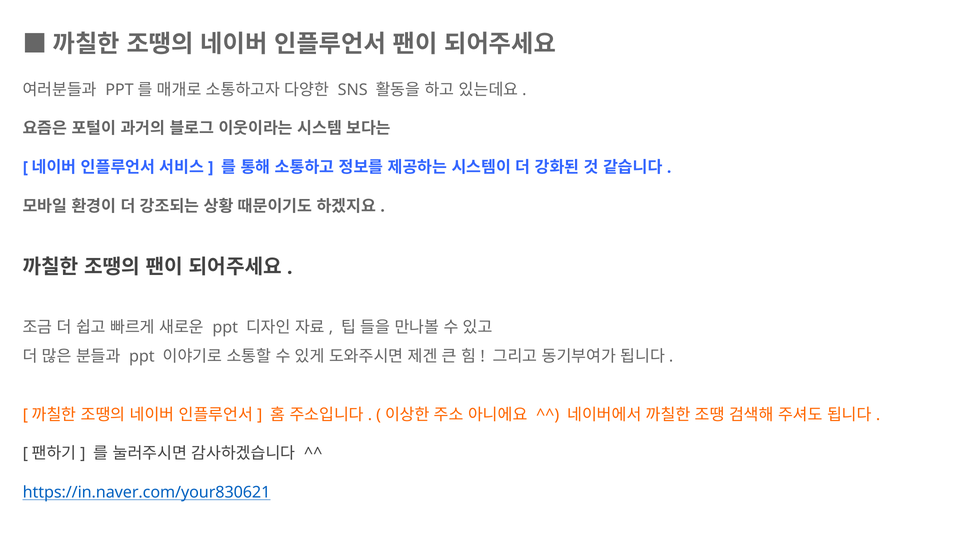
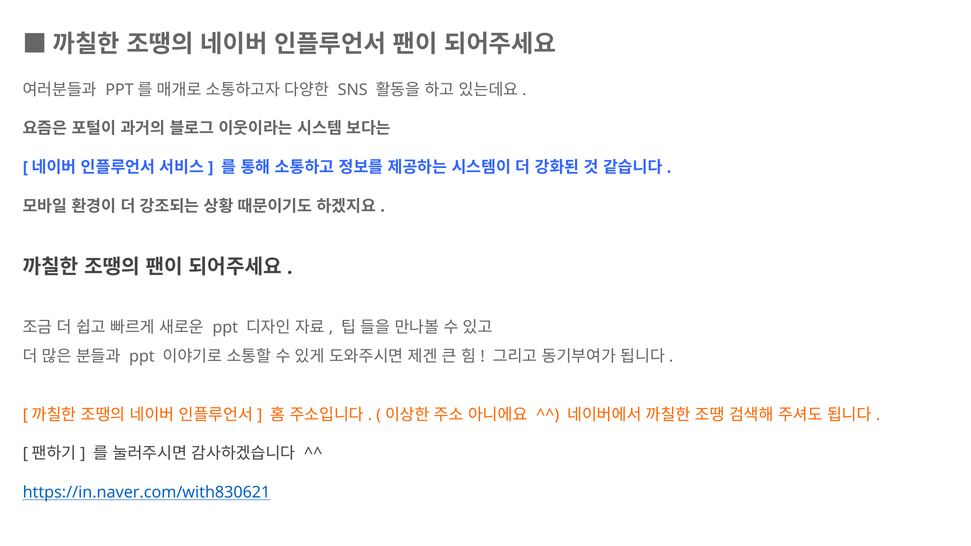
https://in.naver.com/your830621: https://in.naver.com/your830621 -> https://in.naver.com/with830621
